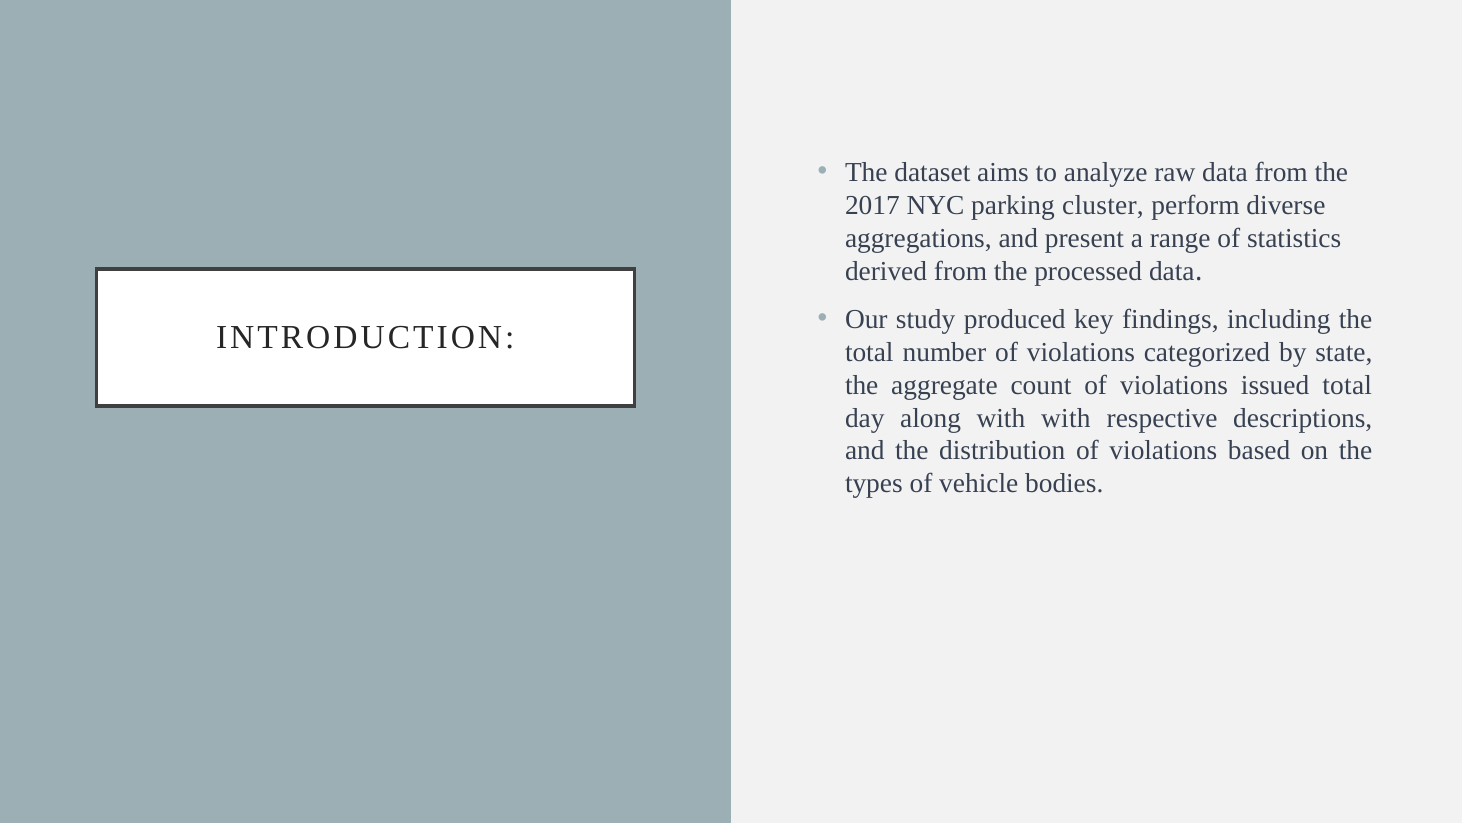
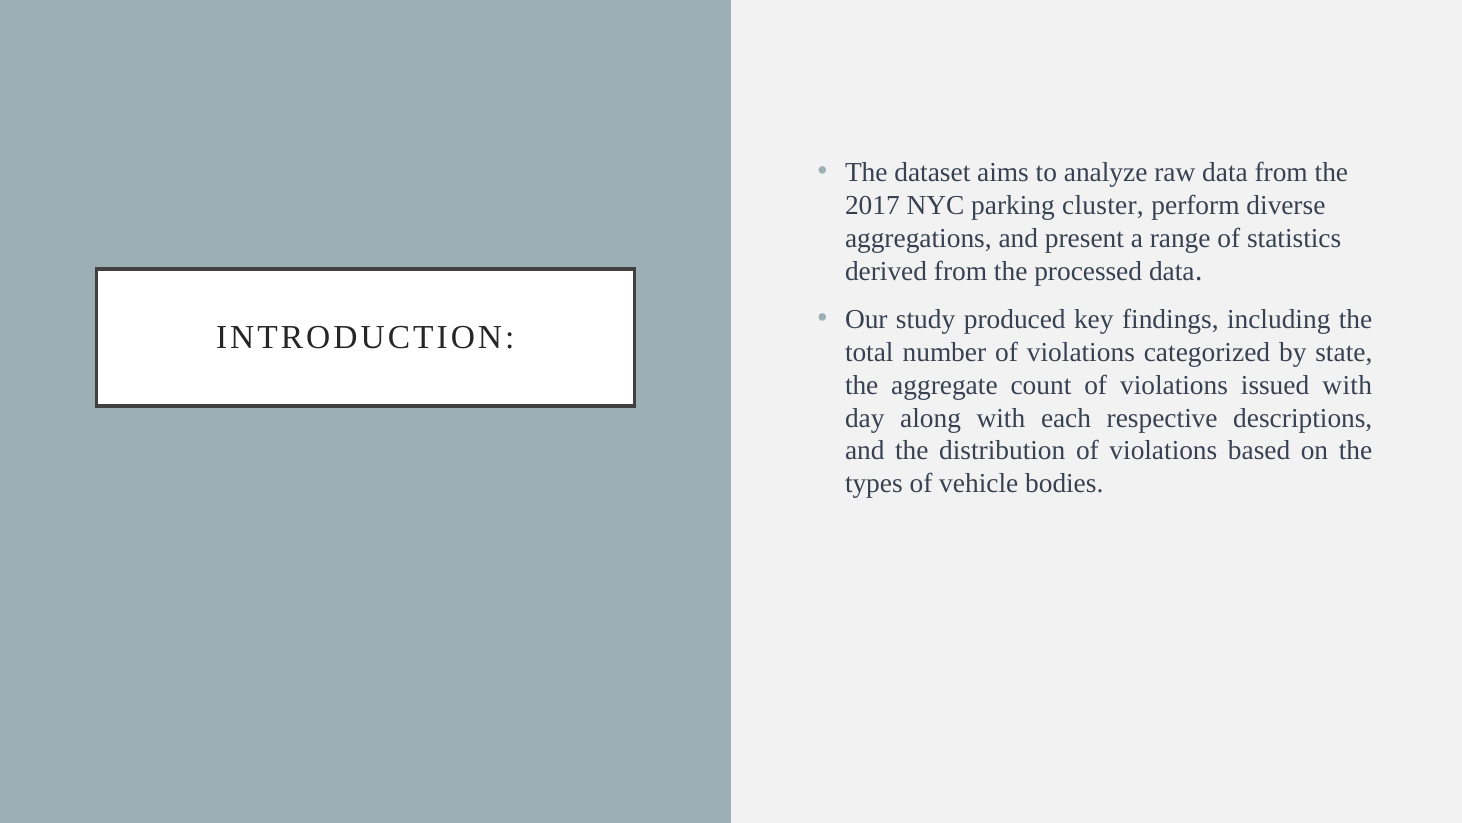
issued total: total -> with
with with: with -> each
